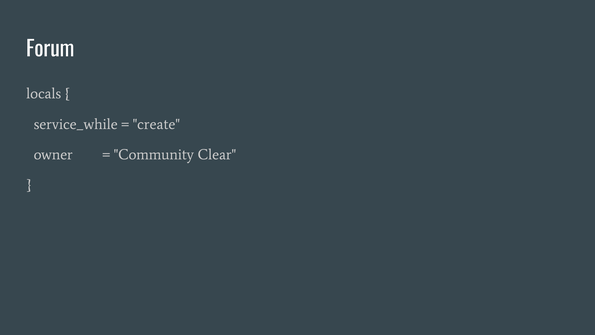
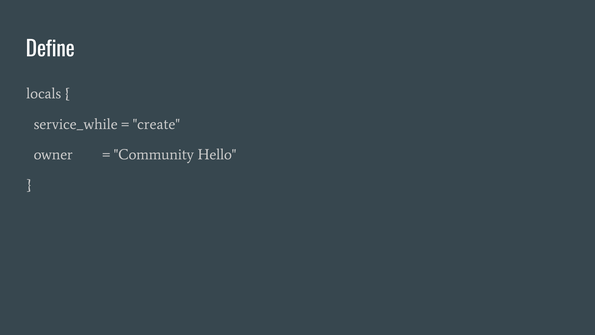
Forum: Forum -> Define
Clear: Clear -> Hello
